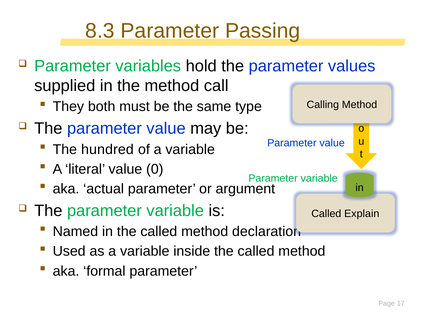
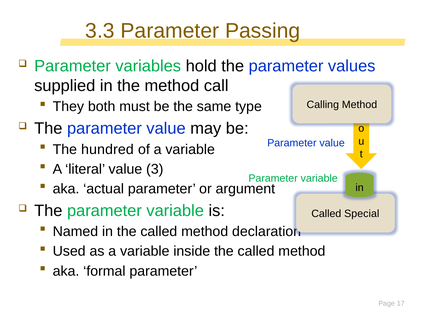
8.3: 8.3 -> 3.3
0: 0 -> 3
Explain: Explain -> Special
